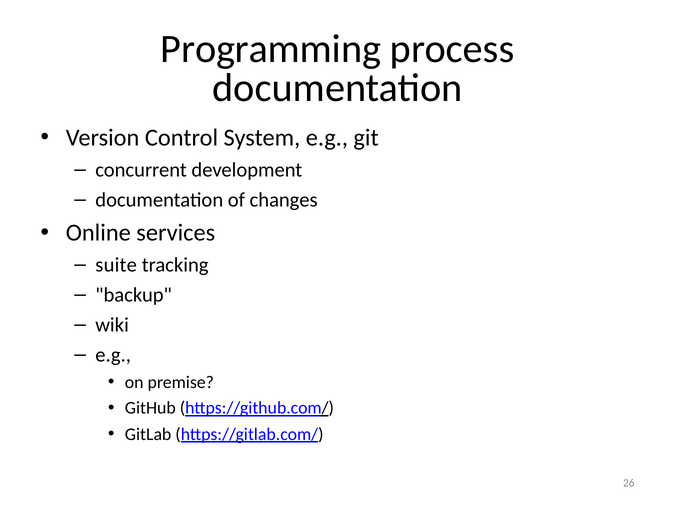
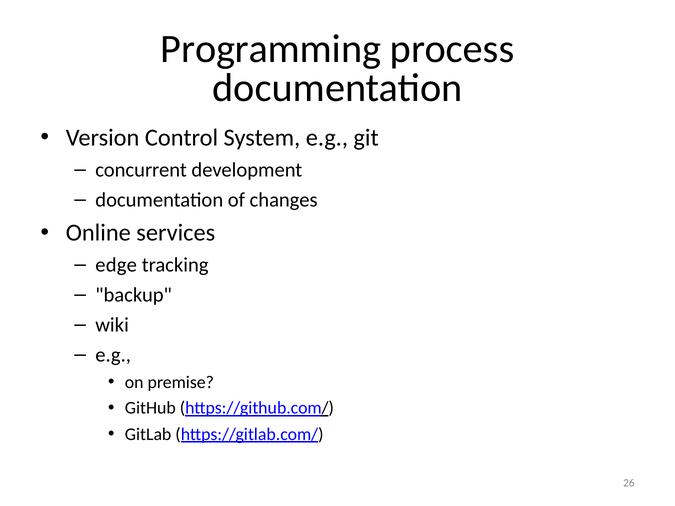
suite: suite -> edge
